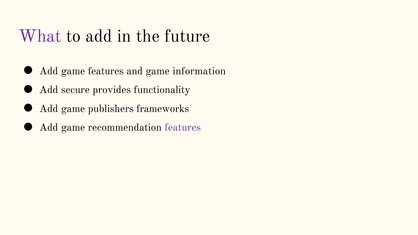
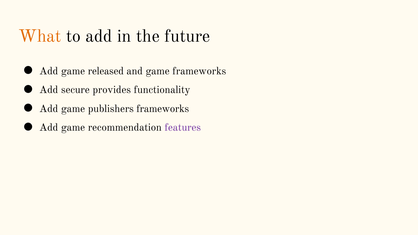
What colour: purple -> orange
game features: features -> released
game information: information -> frameworks
